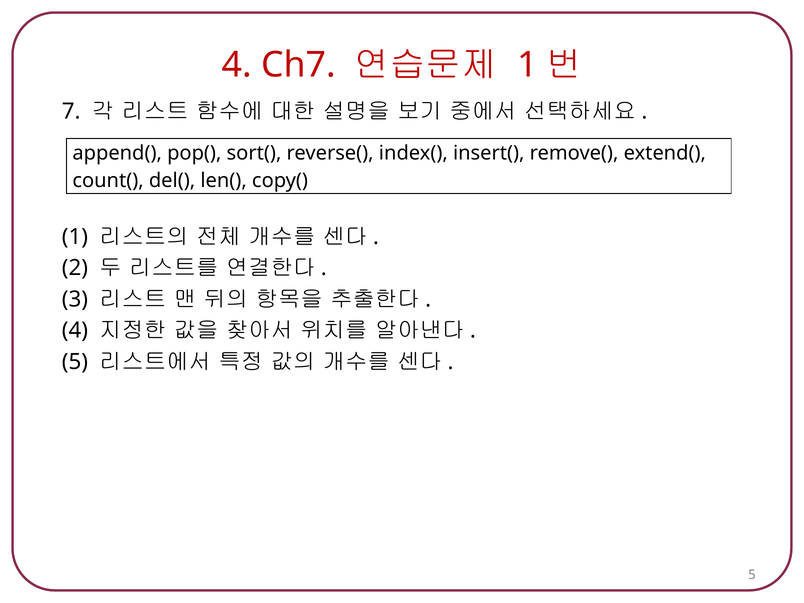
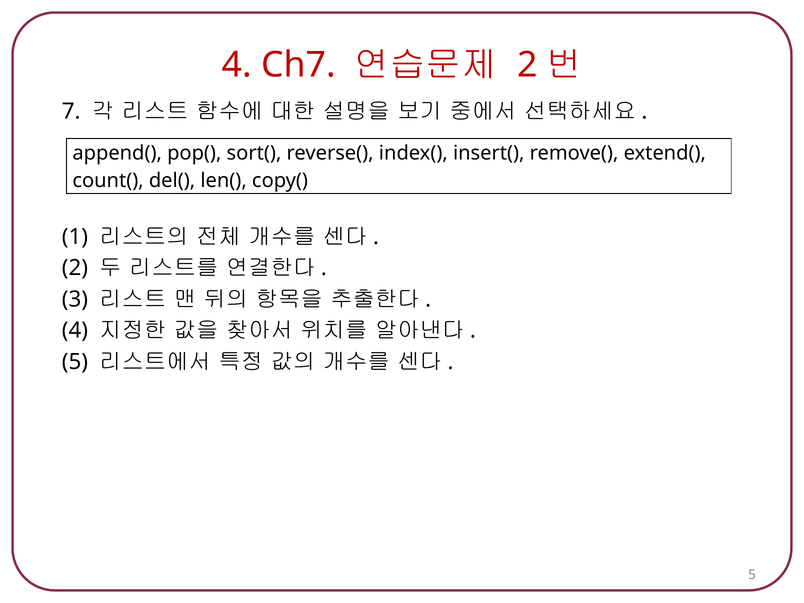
1 at (528, 65): 1 -> 2
